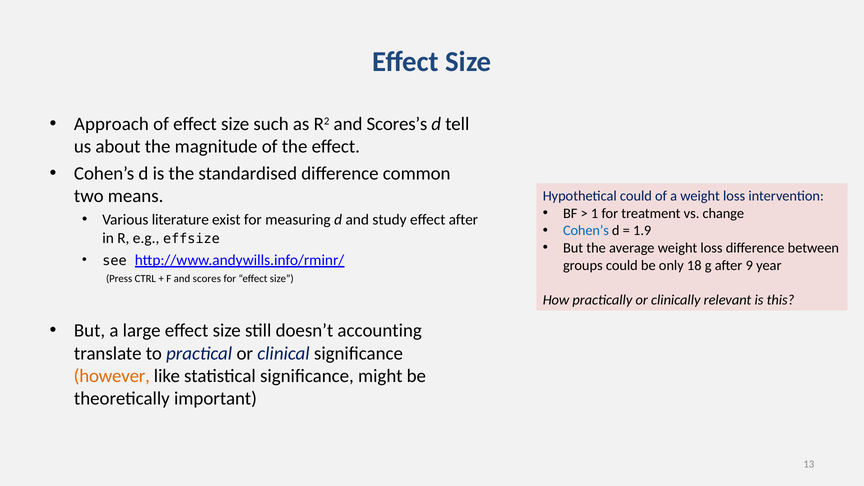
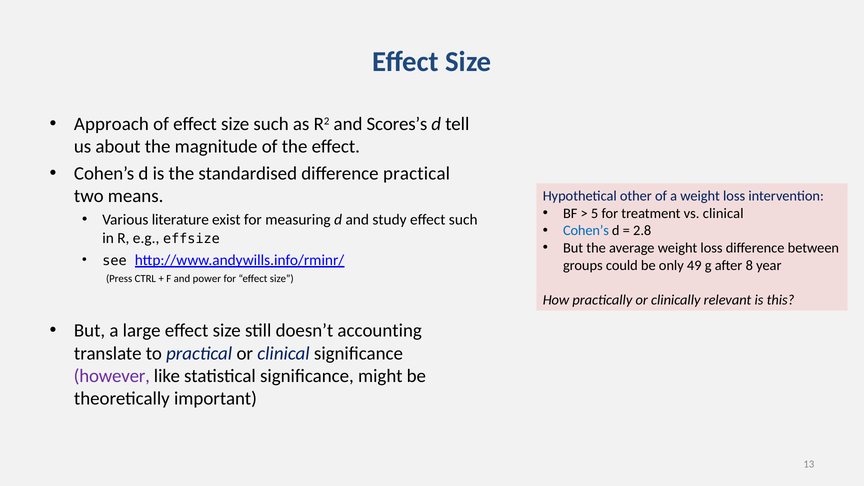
difference common: common -> practical
Hypothetical could: could -> other
1: 1 -> 5
vs change: change -> clinical
effect after: after -> such
1.9: 1.9 -> 2.8
18: 18 -> 49
9: 9 -> 8
scores: scores -> power
however colour: orange -> purple
